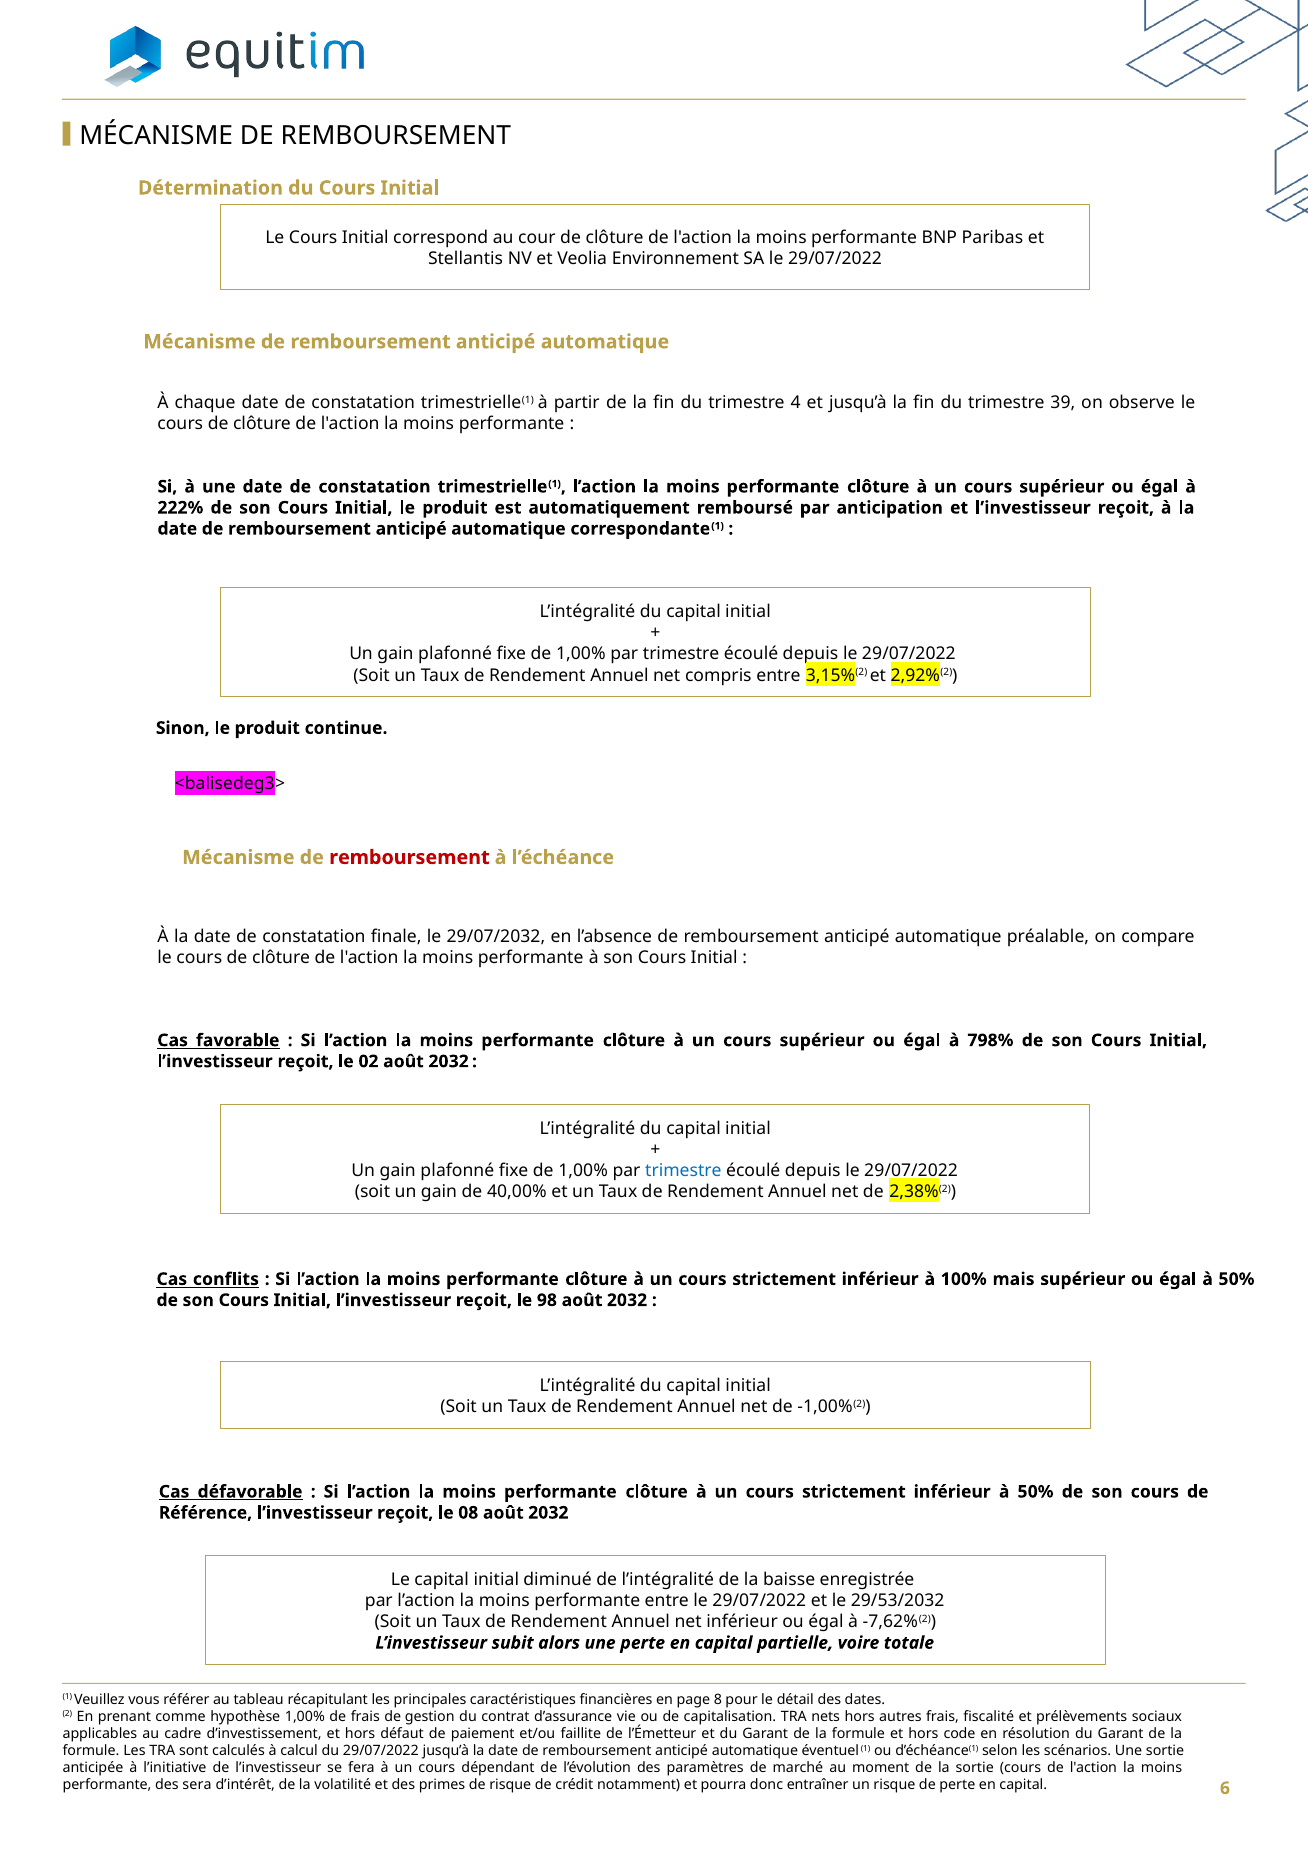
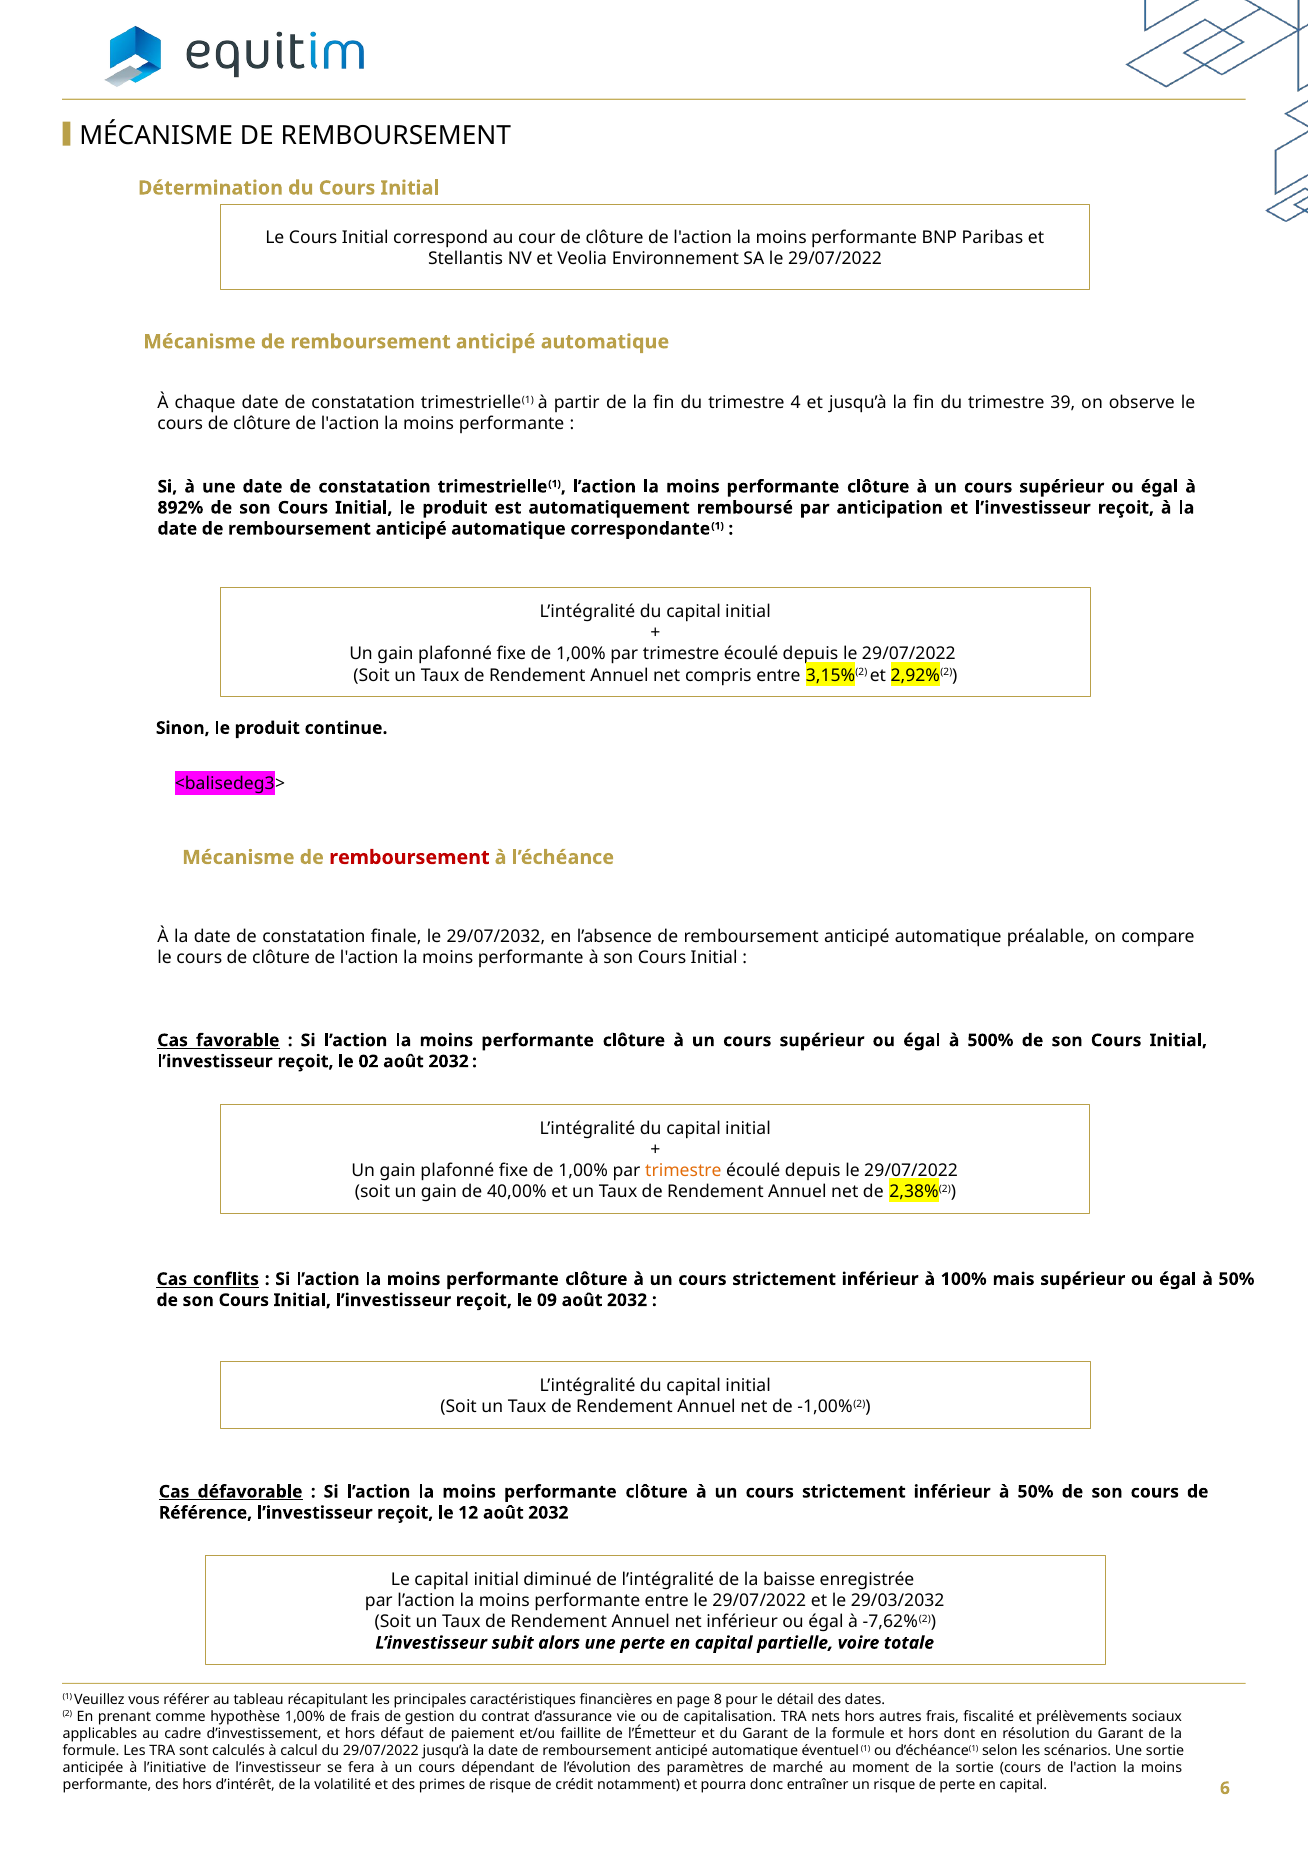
222%: 222% -> 892%
798%: 798% -> 500%
trimestre at (683, 1170) colour: blue -> orange
98: 98 -> 09
08: 08 -> 12
29/53/2032: 29/53/2032 -> 29/03/2032
code: code -> dont
des sera: sera -> hors
